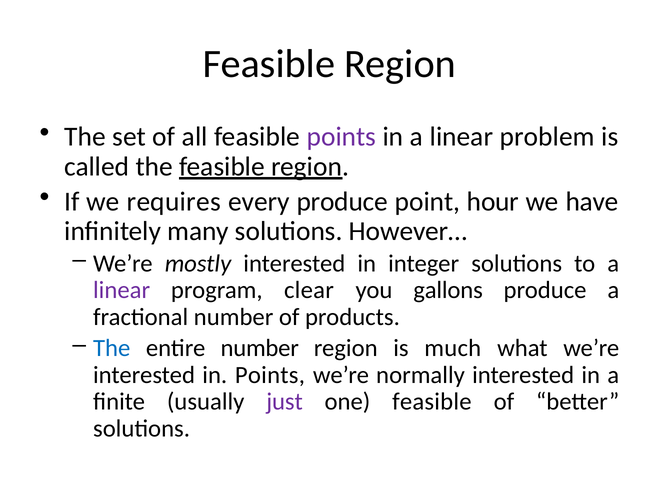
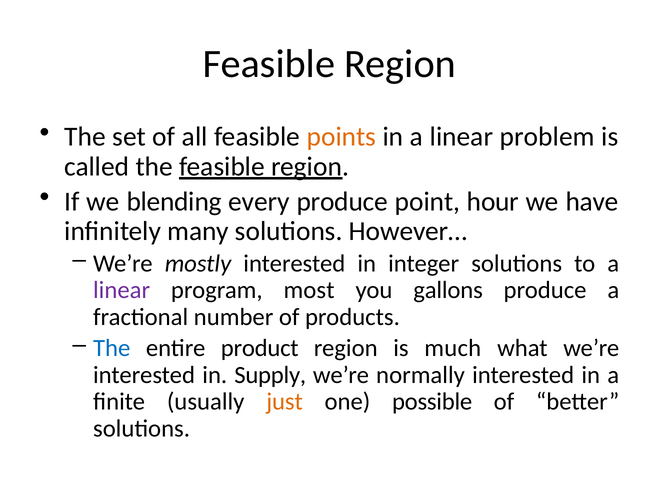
points at (341, 137) colour: purple -> orange
requires: requires -> blending
clear: clear -> most
entire number: number -> product
in Points: Points -> Supply
just colour: purple -> orange
one feasible: feasible -> possible
